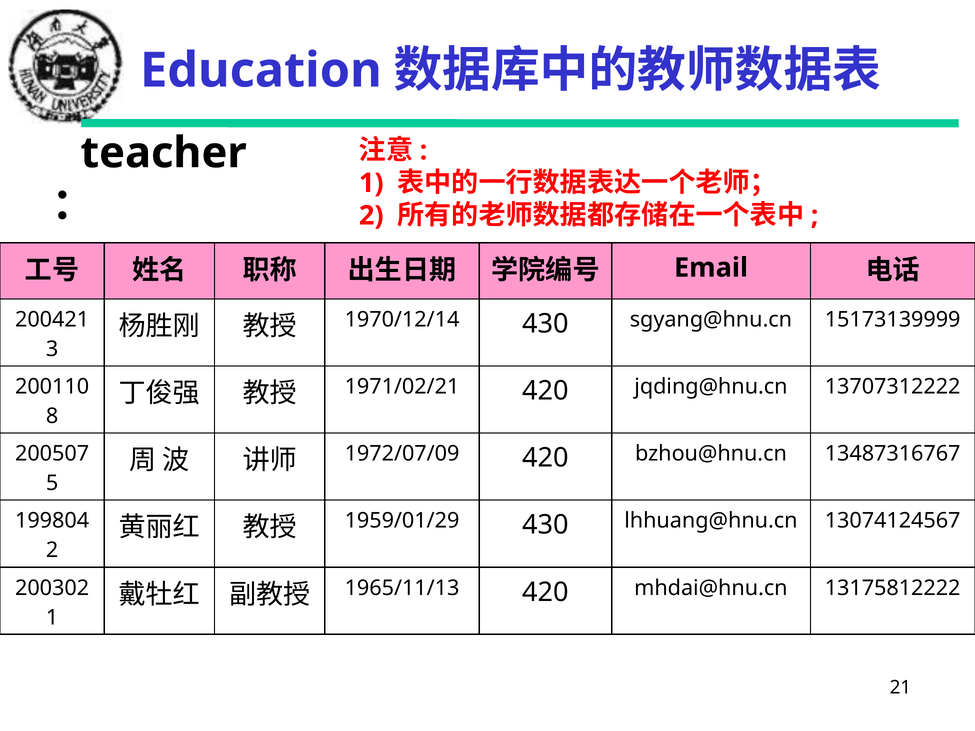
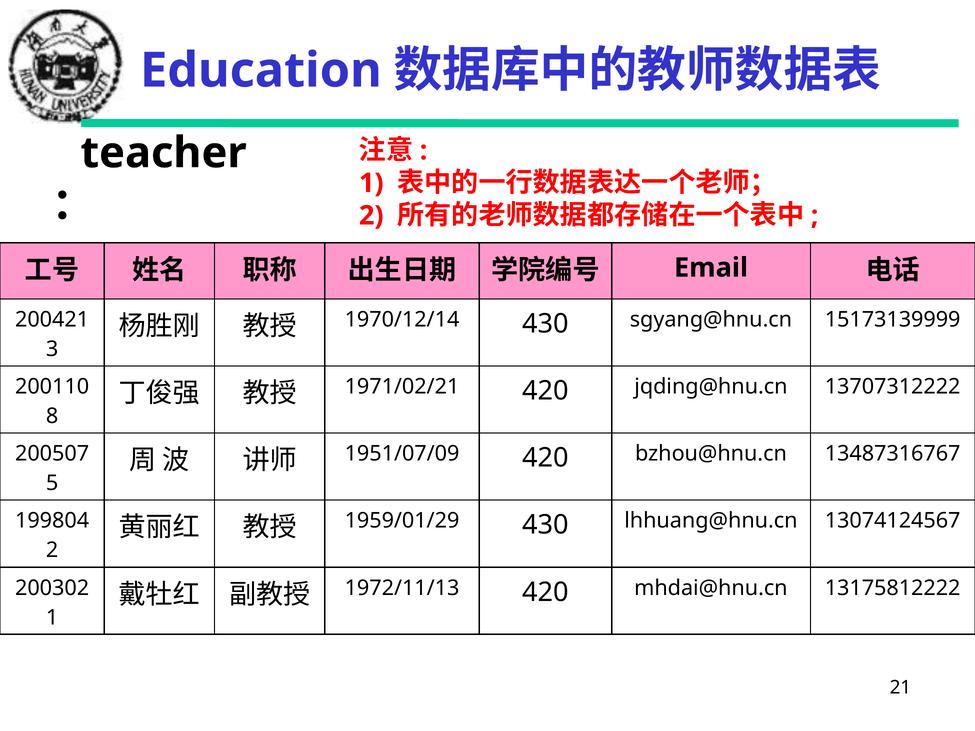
1972/07/09: 1972/07/09 -> 1951/07/09
1965/11/13: 1965/11/13 -> 1972/11/13
